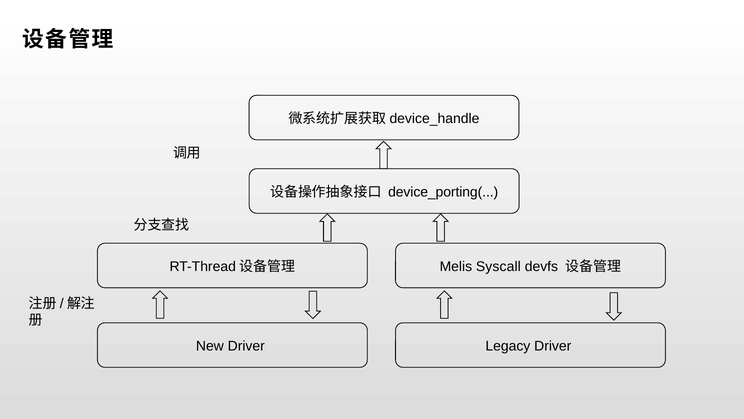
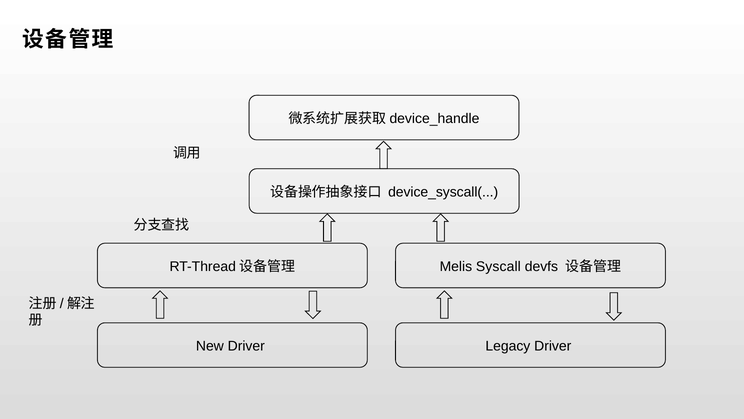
device_porting(: device_porting( -> device_syscall(
